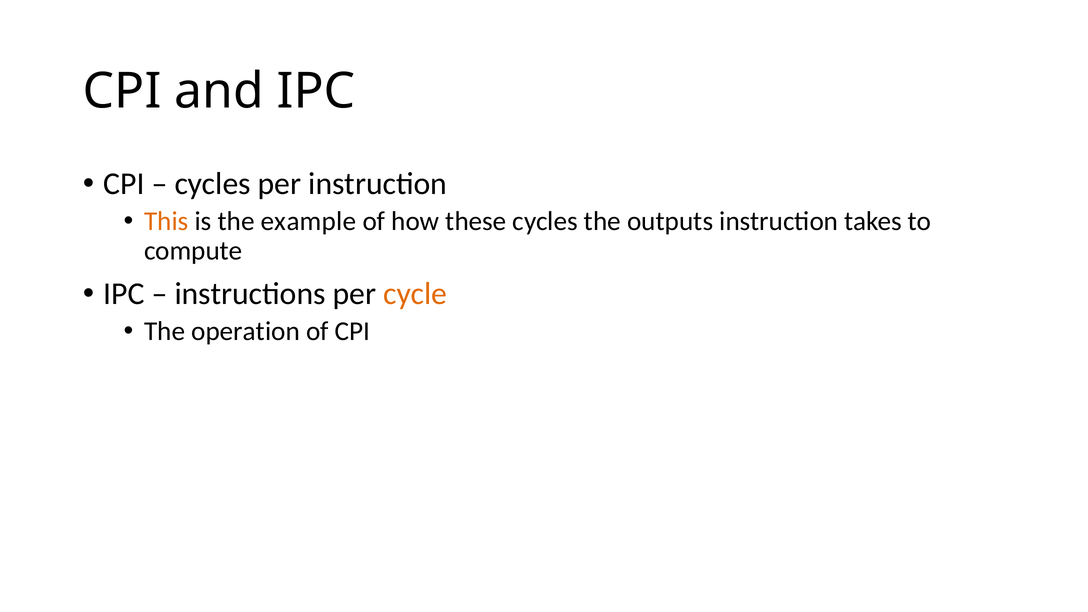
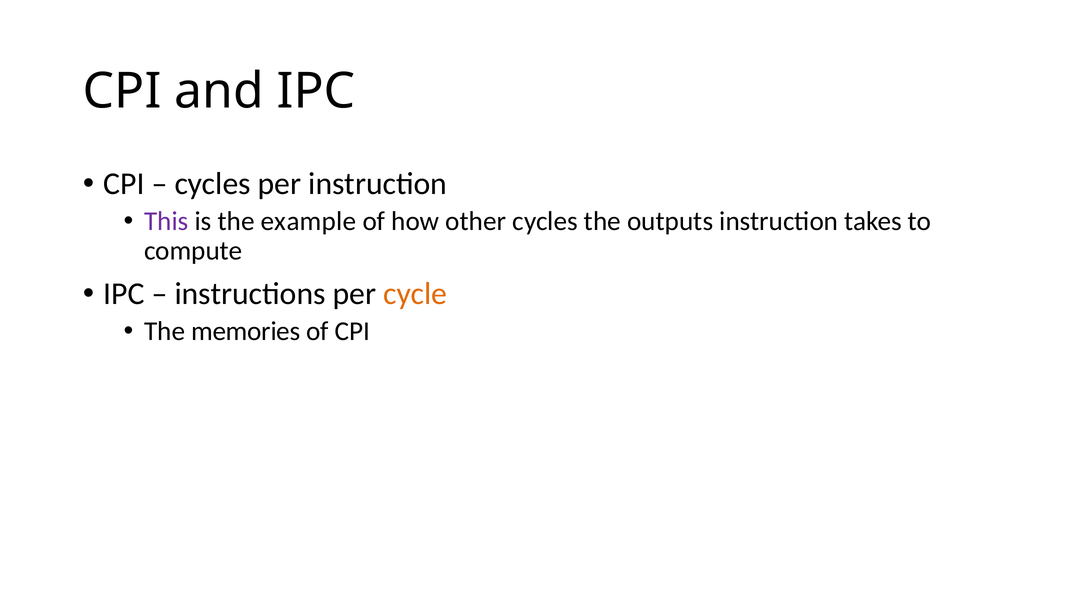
This colour: orange -> purple
these: these -> other
operation: operation -> memories
